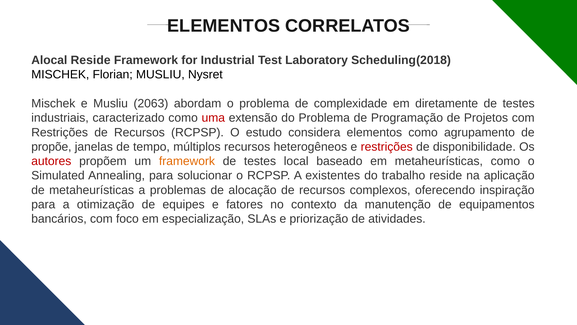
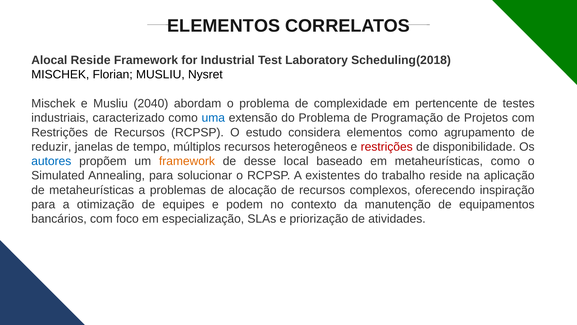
2063: 2063 -> 2040
diretamente: diretamente -> pertencente
uma colour: red -> blue
propõe: propõe -> reduzir
autores colour: red -> blue
testes at (260, 161): testes -> desse
fatores: fatores -> podem
